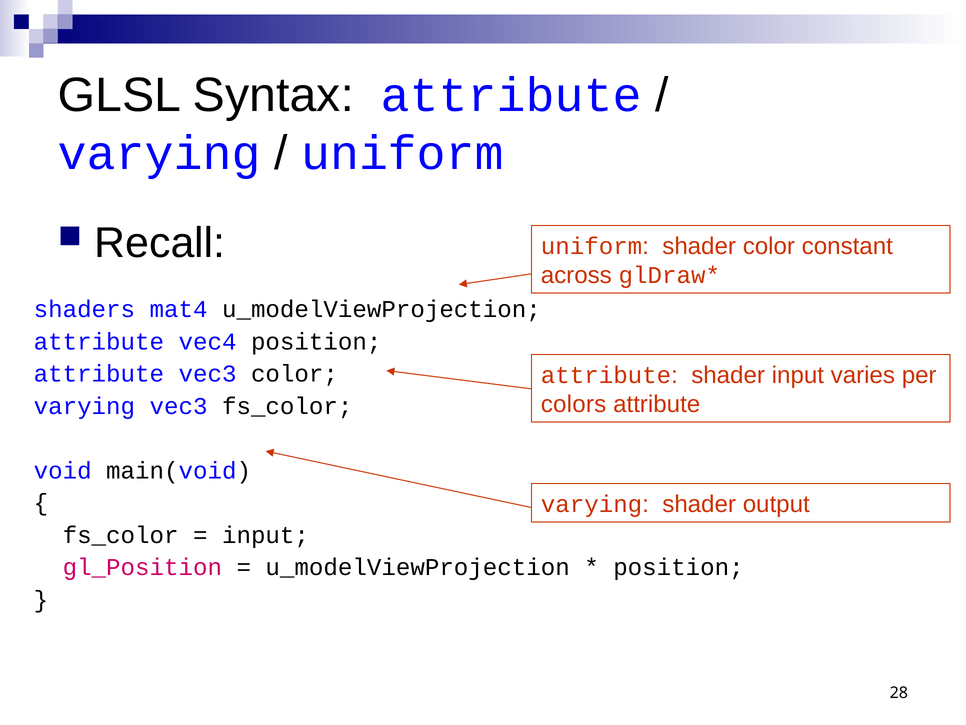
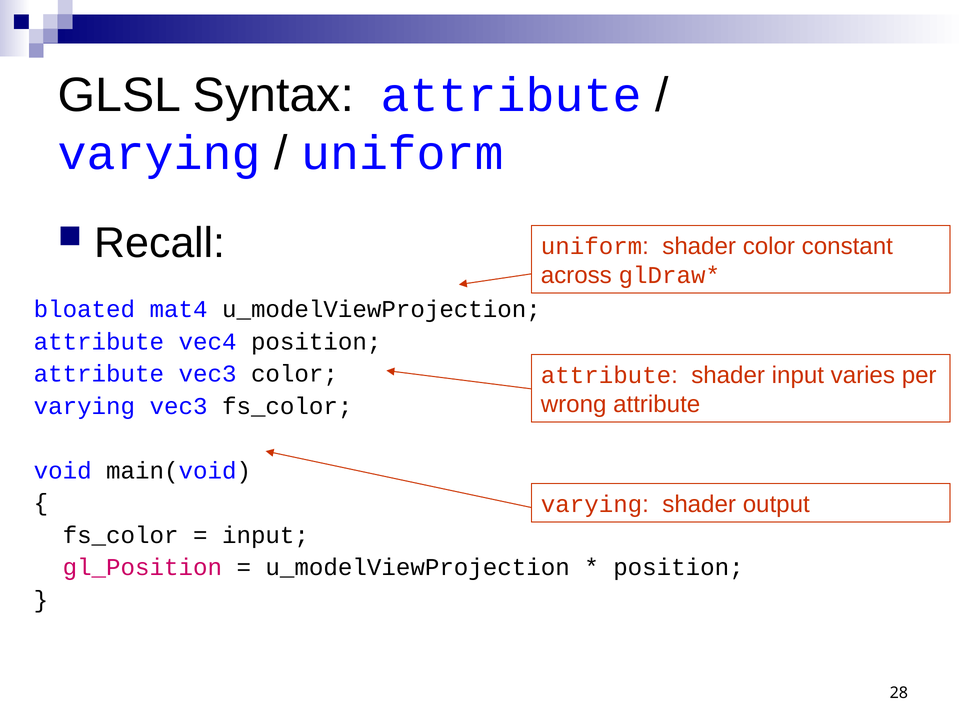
shaders: shaders -> bloated
colors: colors -> wrong
